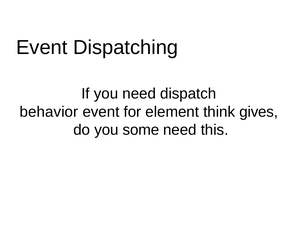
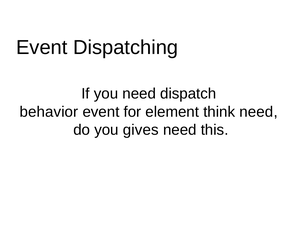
think gives: gives -> need
some: some -> gives
